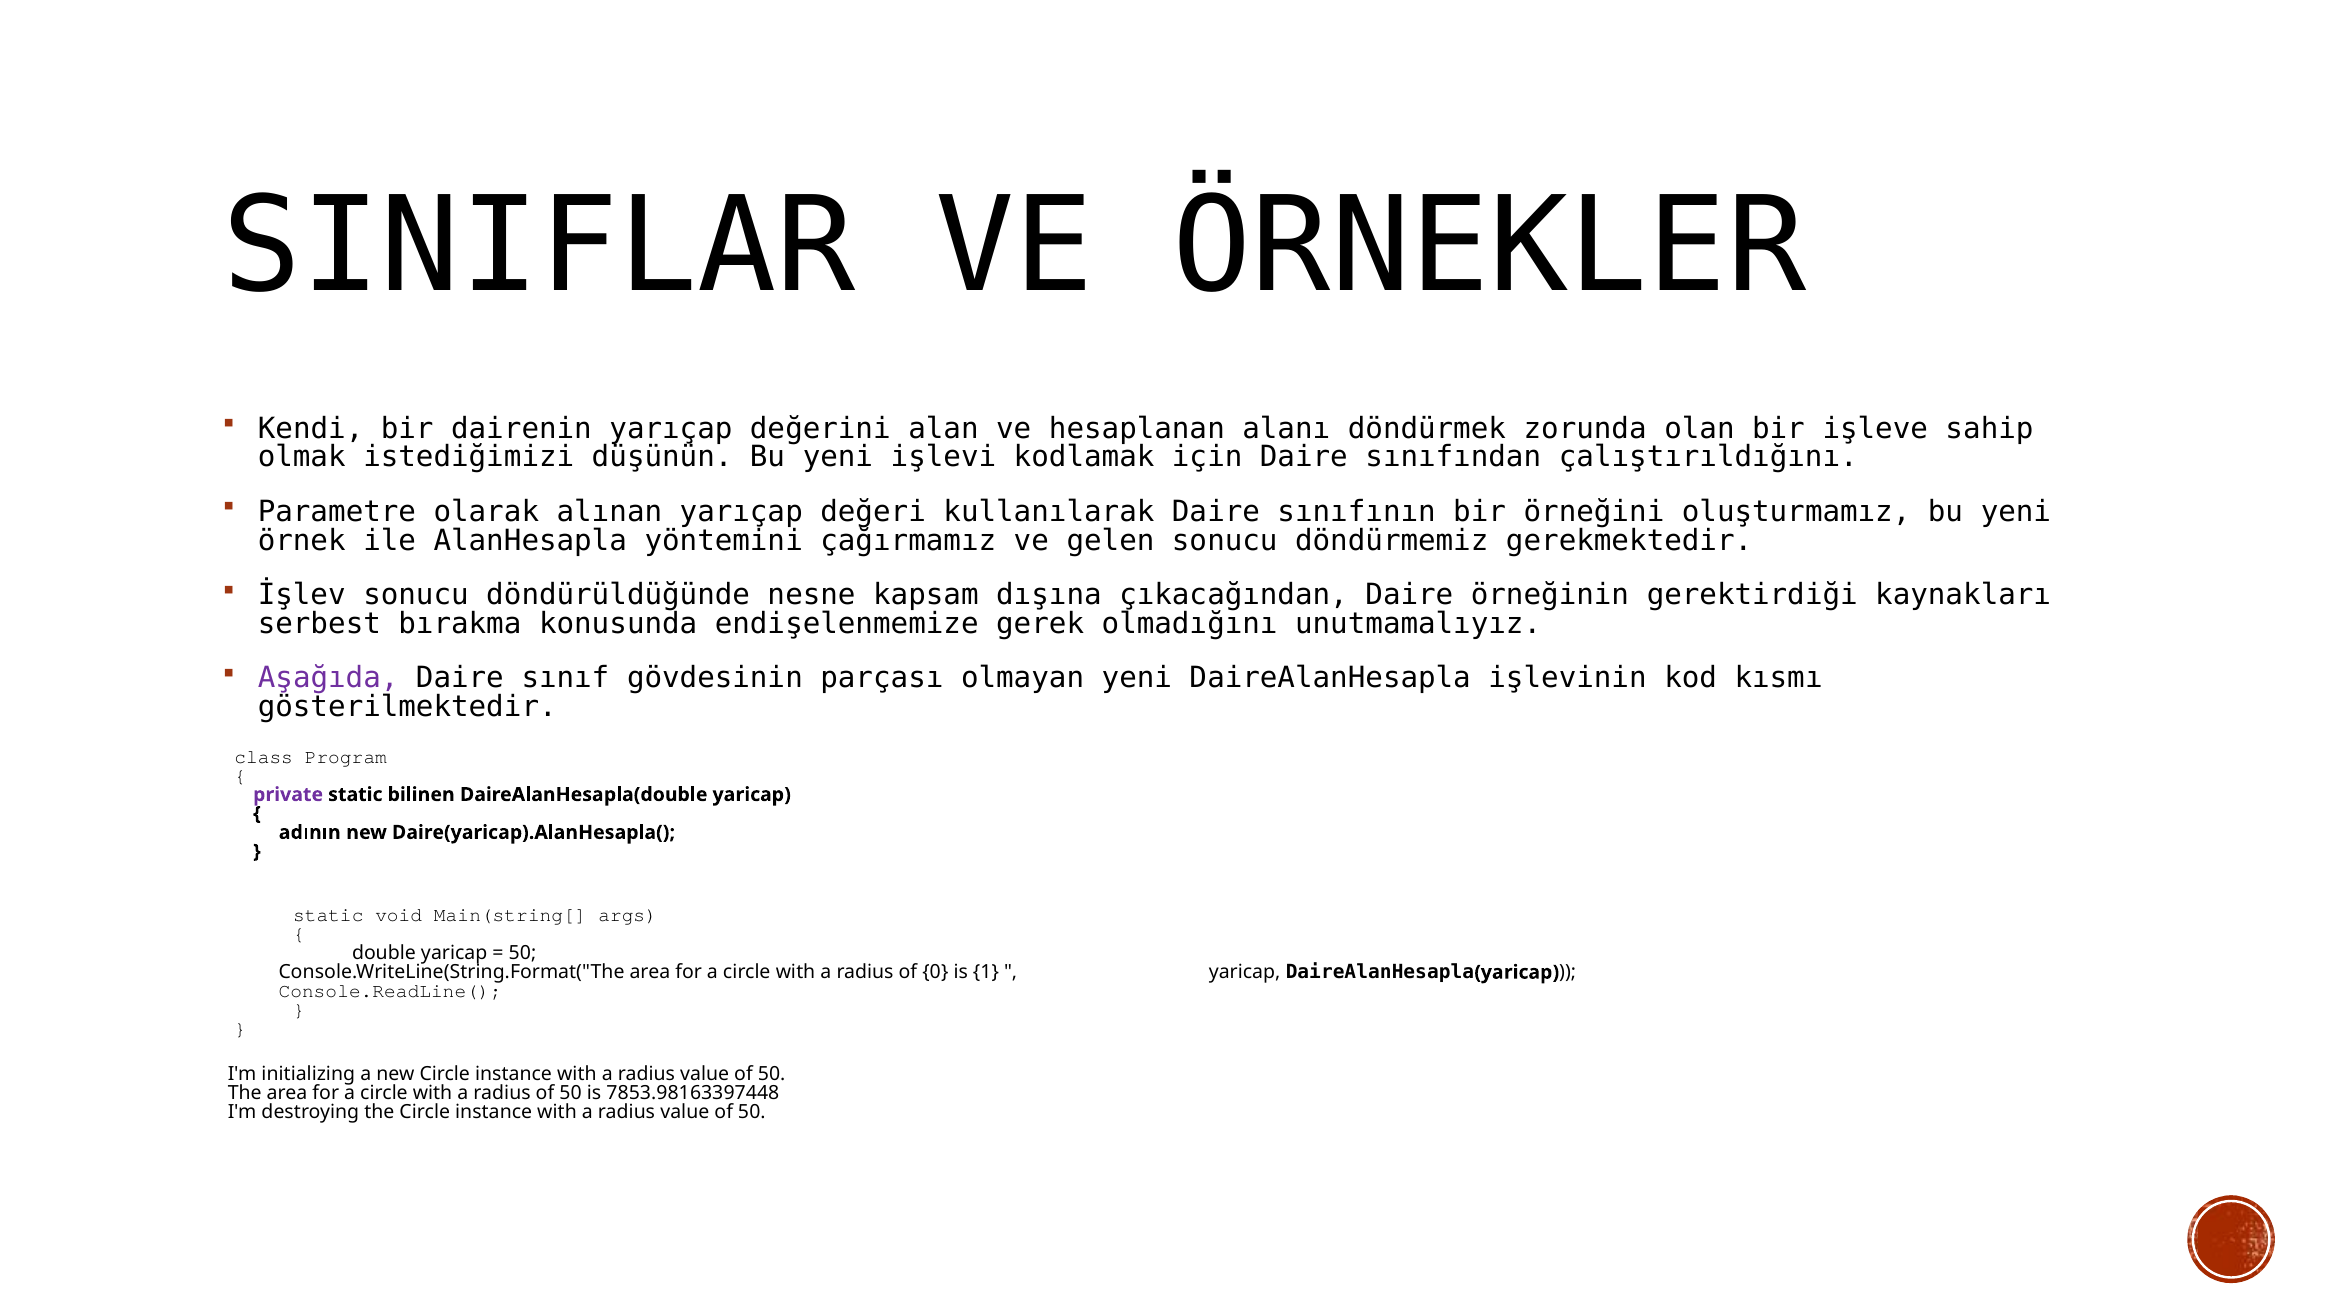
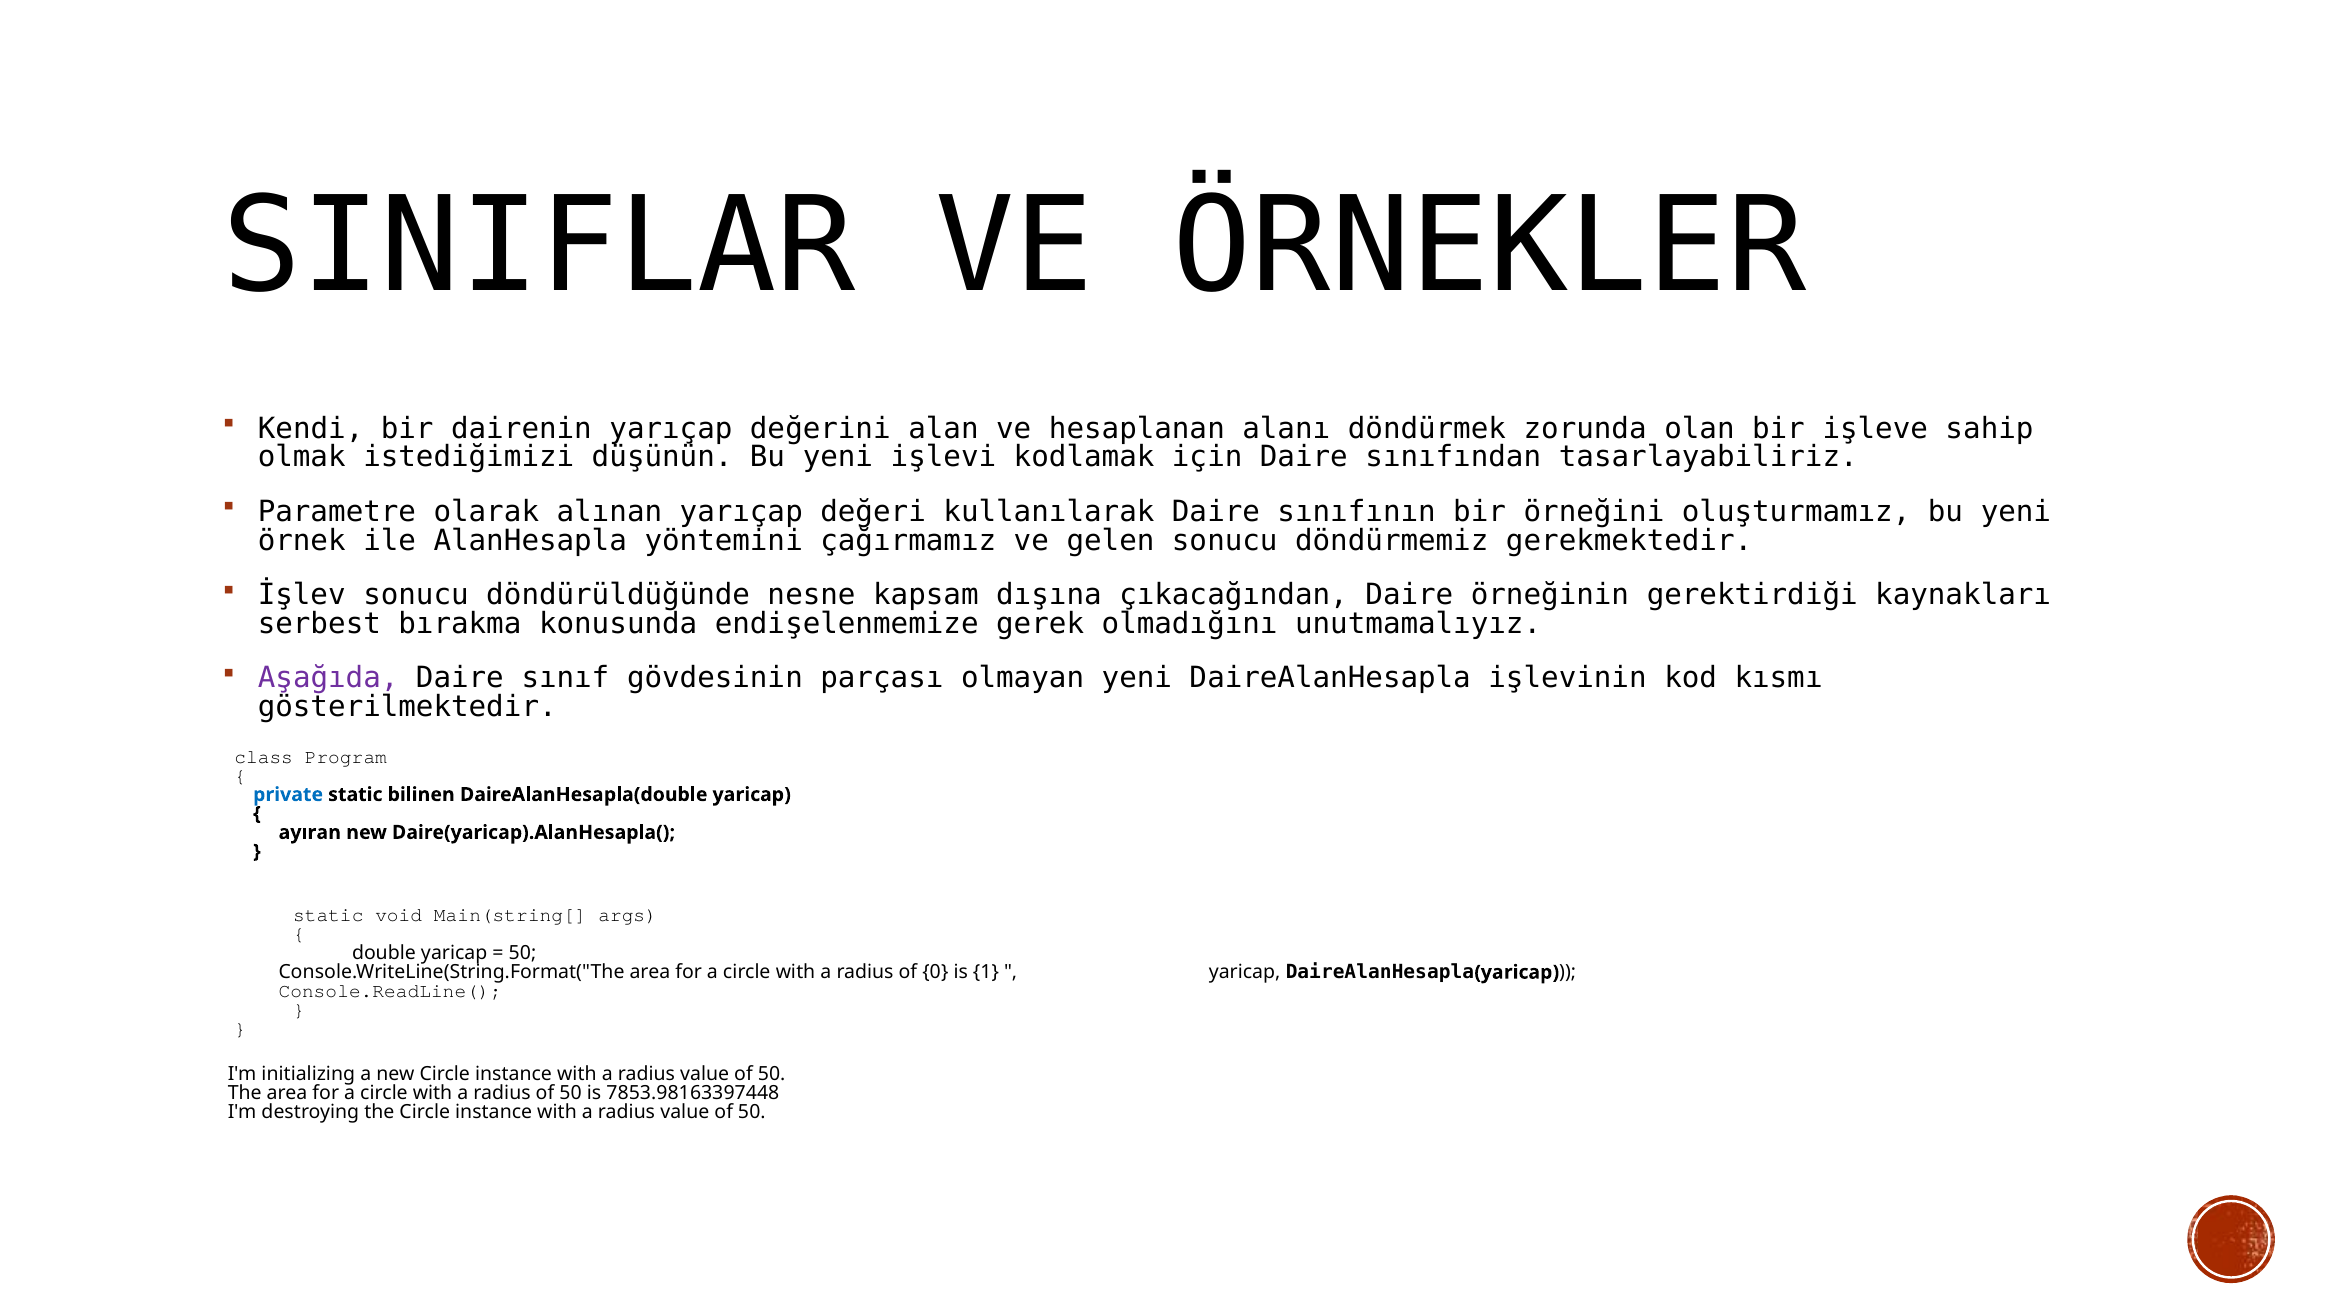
çalıştırıldığını: çalıştırıldığını -> tasarlayabiliriz
private colour: purple -> blue
adının: adının -> ayıran
